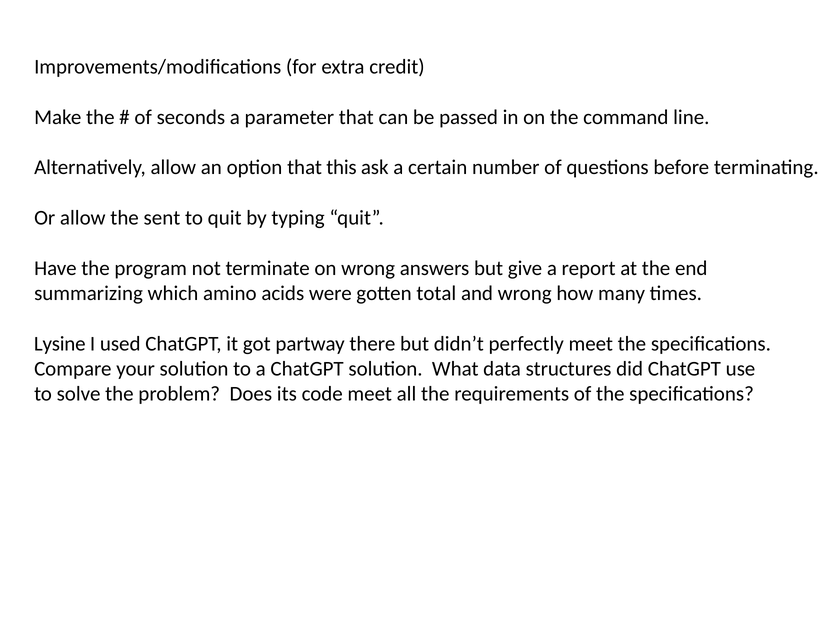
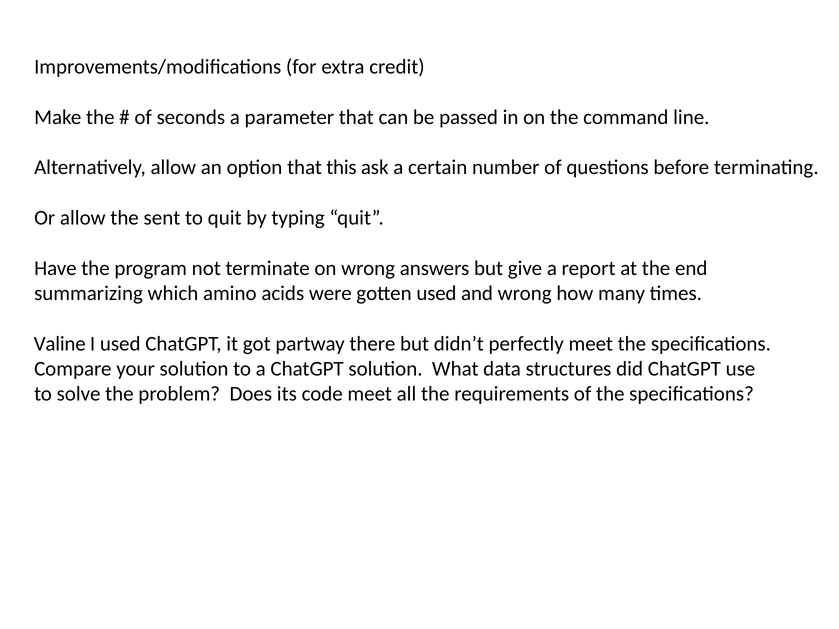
gotten total: total -> used
Lysine: Lysine -> Valine
